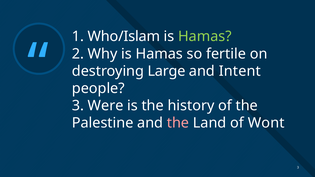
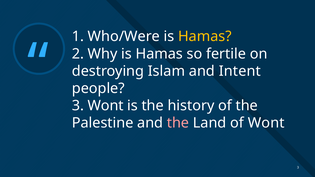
Who/Islam: Who/Islam -> Who/Were
Hamas at (205, 37) colour: light green -> yellow
Large: Large -> Islam
3 Were: Were -> Wont
